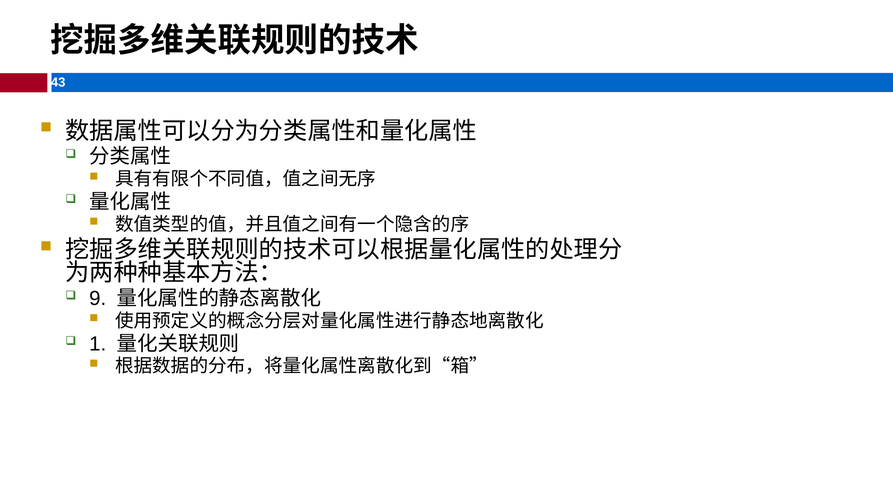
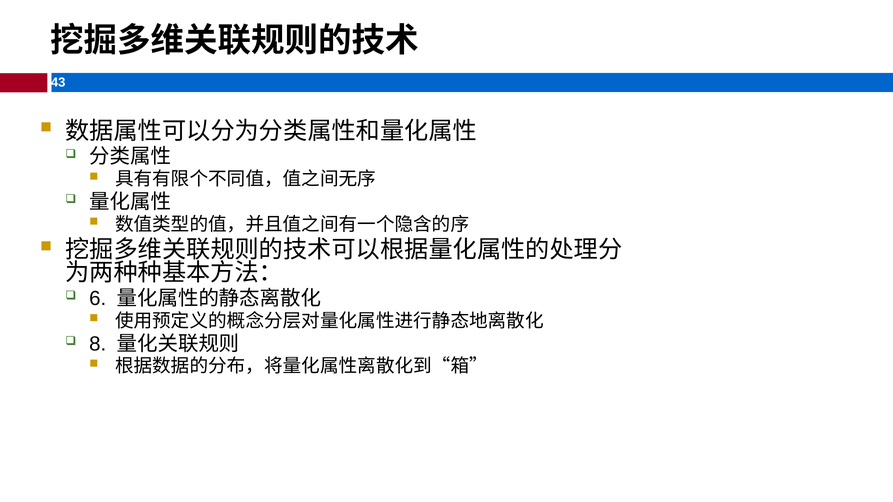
9: 9 -> 6
1: 1 -> 8
